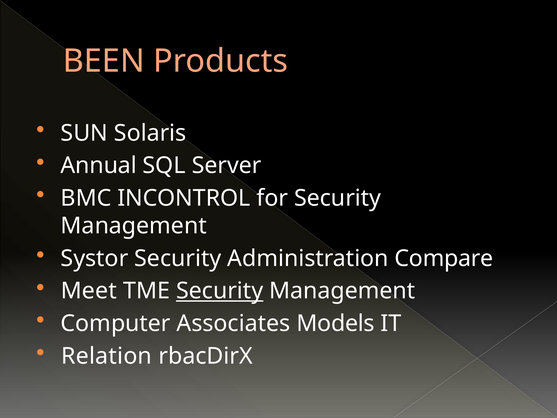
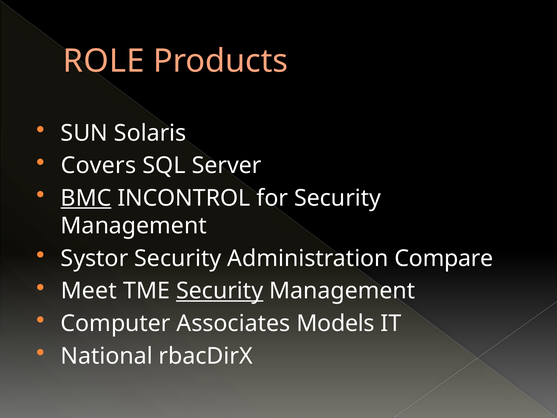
BEEN: BEEN -> ROLE
Annual: Annual -> Covers
BMC underline: none -> present
Relation: Relation -> National
